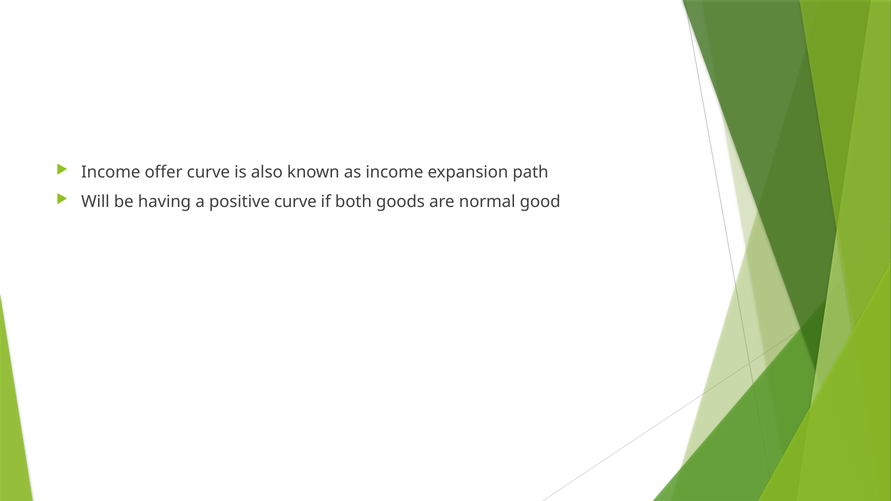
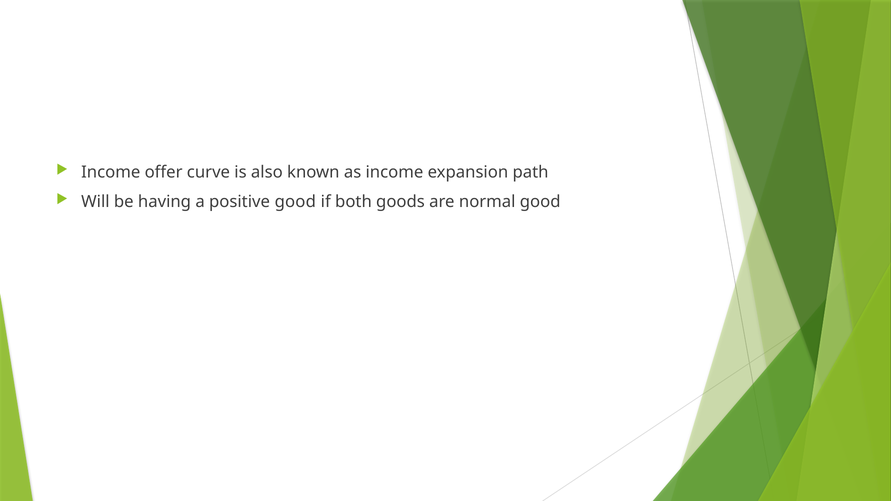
positive curve: curve -> good
